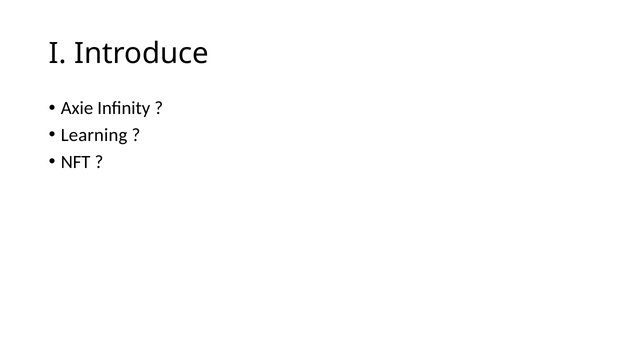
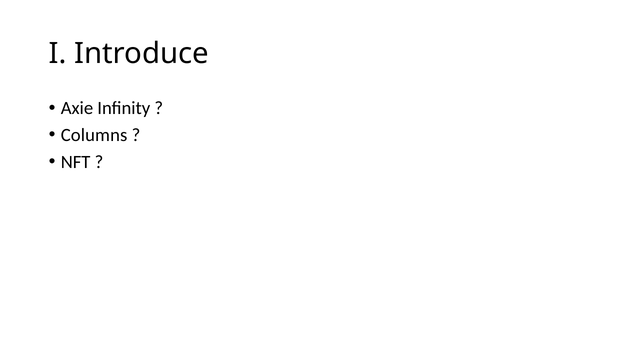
Learning: Learning -> Columns
